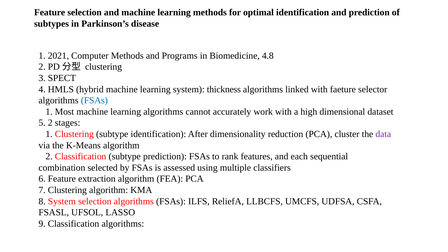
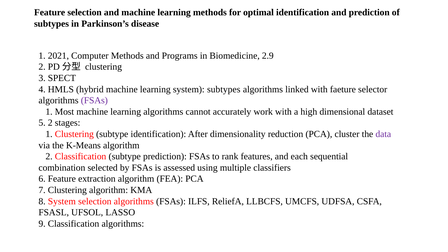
4.8: 4.8 -> 2.9
system thickness: thickness -> subtypes
FSAs at (94, 100) colour: blue -> purple
